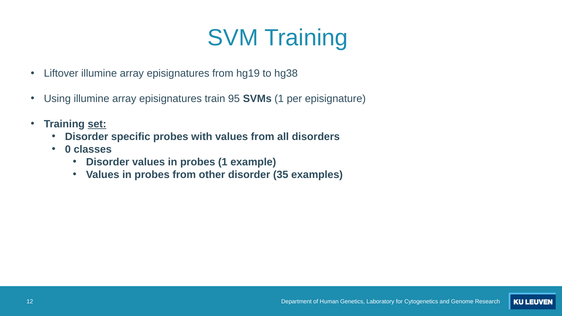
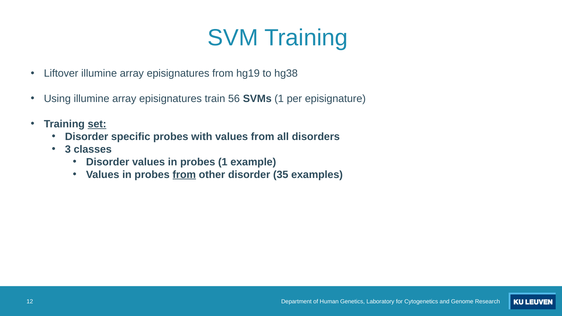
95: 95 -> 56
0: 0 -> 3
from at (184, 175) underline: none -> present
